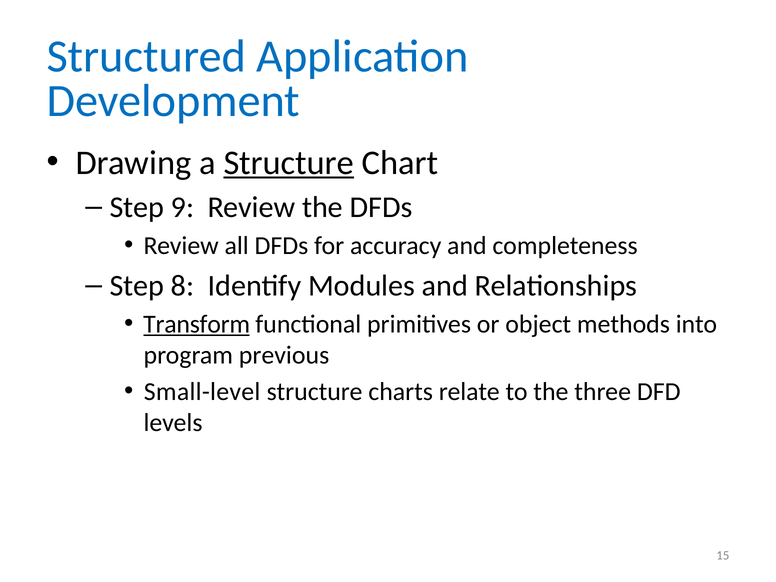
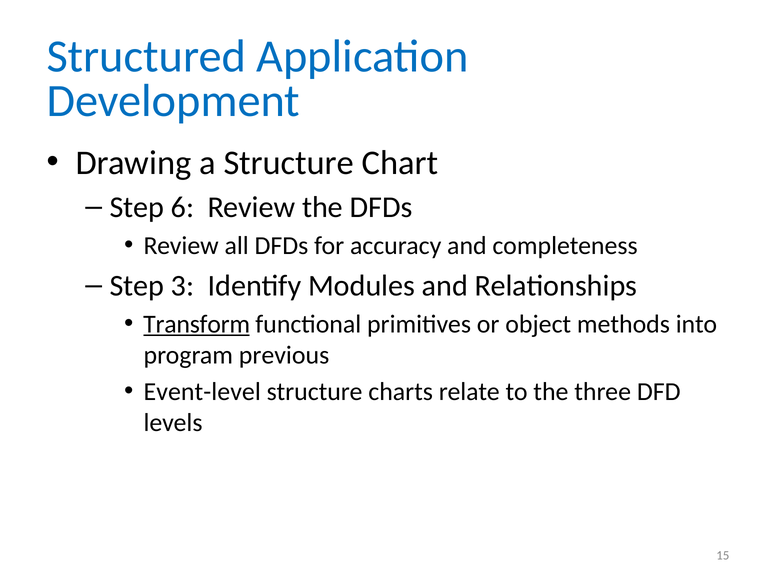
Structure at (289, 163) underline: present -> none
9: 9 -> 6
8: 8 -> 3
Small-level: Small-level -> Event-level
